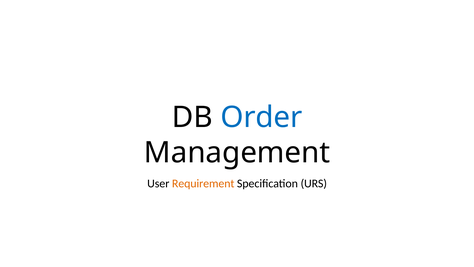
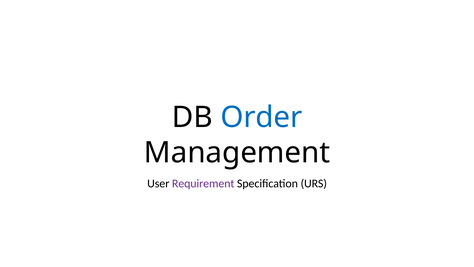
Requirement colour: orange -> purple
